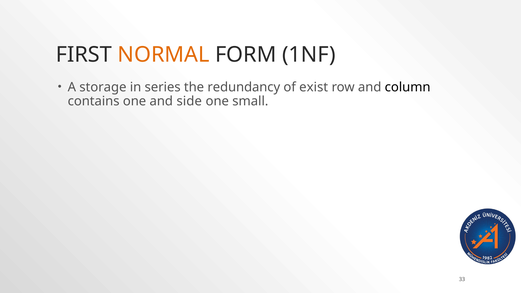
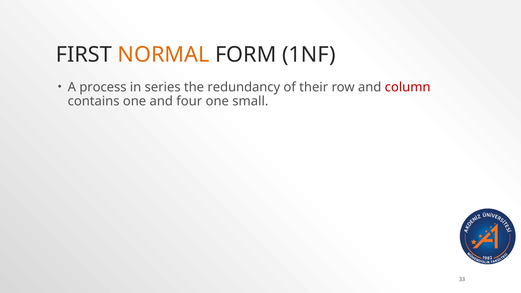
storage: storage -> process
exist: exist -> their
column colour: black -> red
side: side -> four
